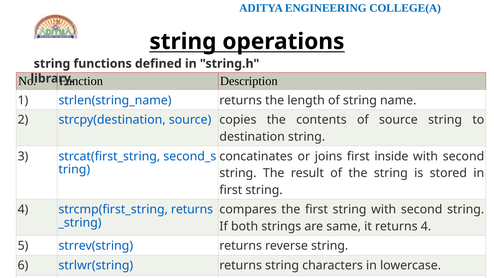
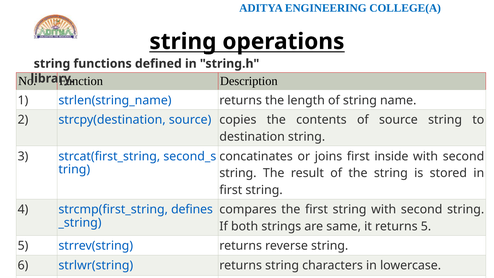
returns at (192, 209): returns -> defines
returns 4: 4 -> 5
